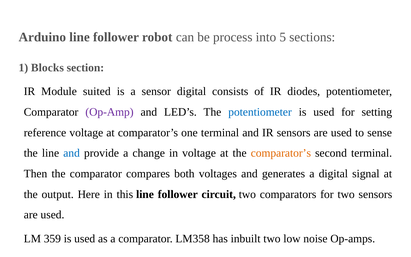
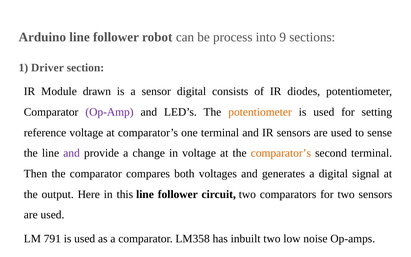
5: 5 -> 9
Blocks: Blocks -> Driver
suited: suited -> drawn
potentiometer at (260, 112) colour: blue -> orange
and at (72, 153) colour: blue -> purple
359: 359 -> 791
